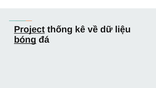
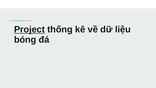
bóng underline: present -> none
